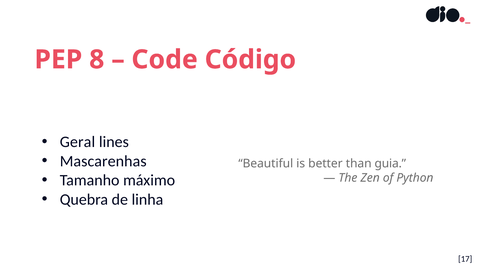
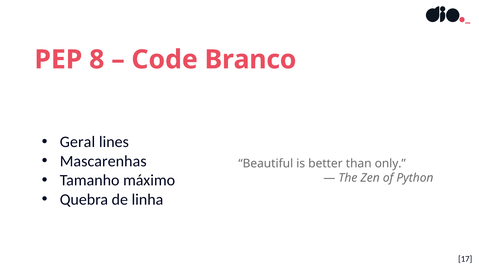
Código: Código -> Branco
guia: guia -> only
